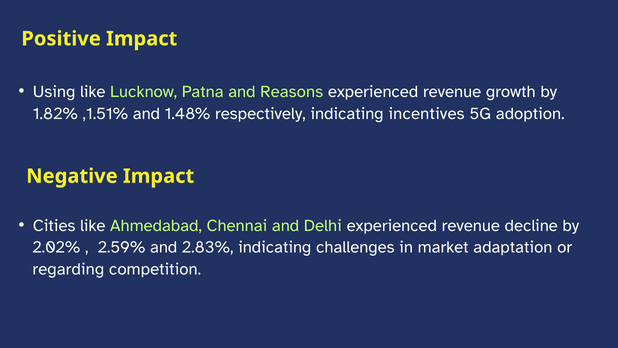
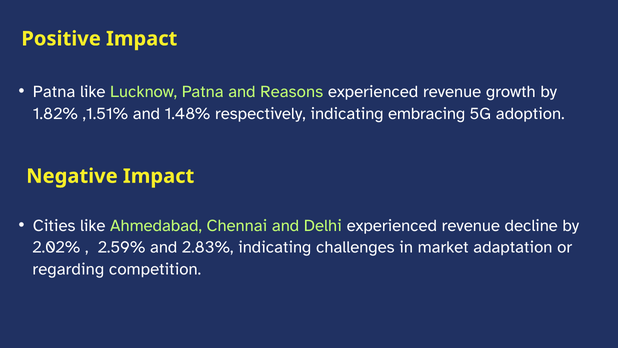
Using at (54, 92): Using -> Patna
incentives: incentives -> embracing
